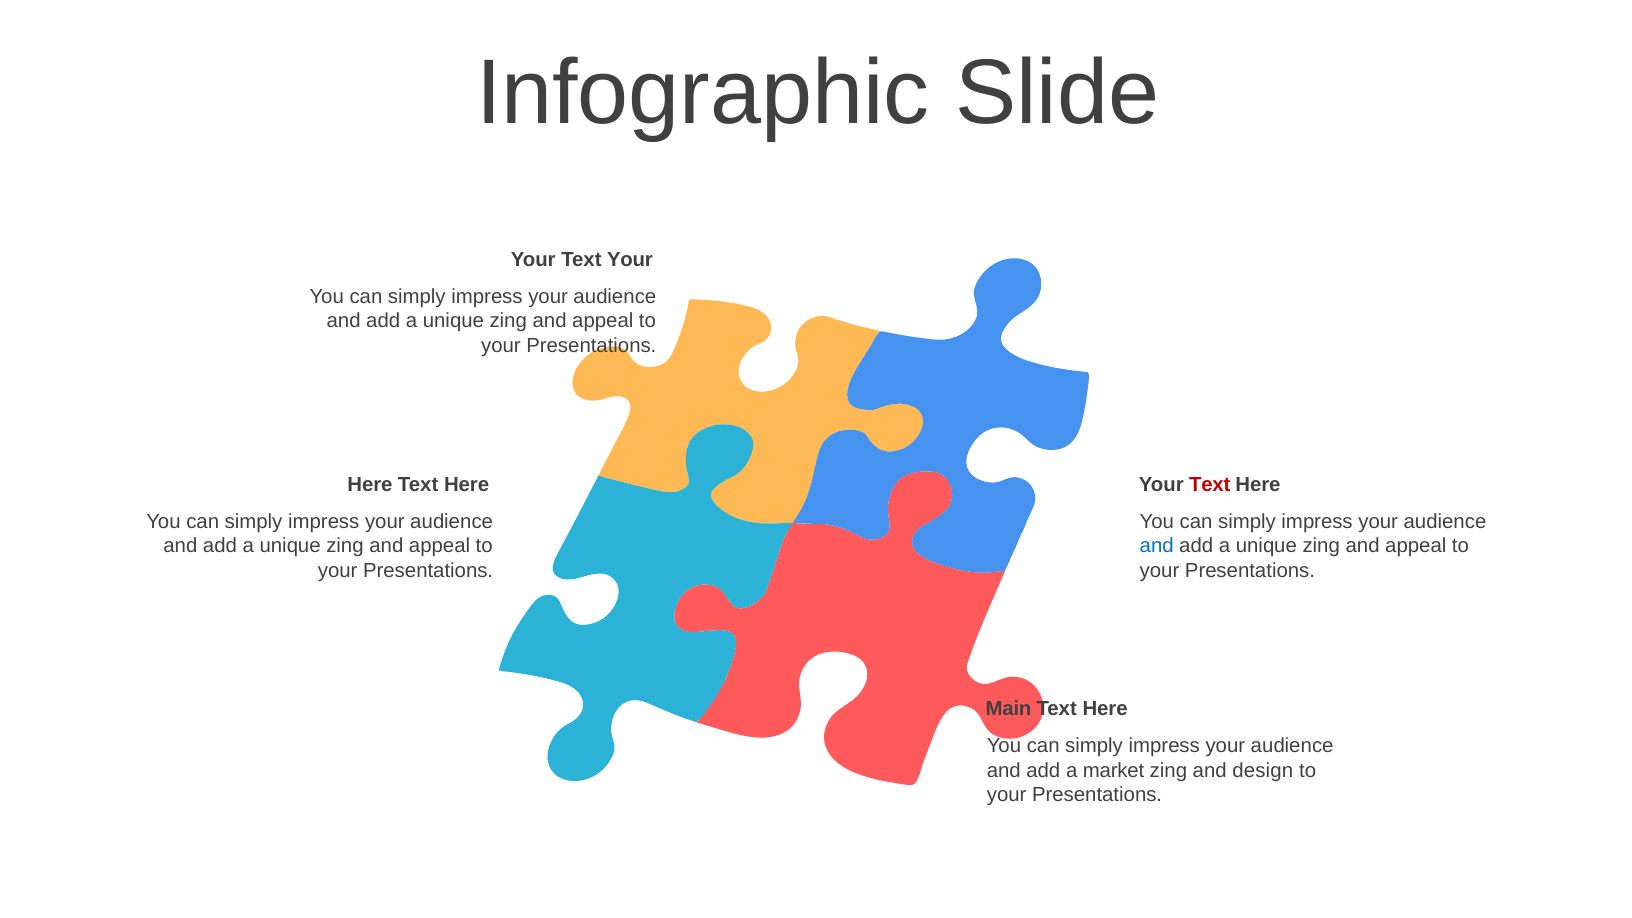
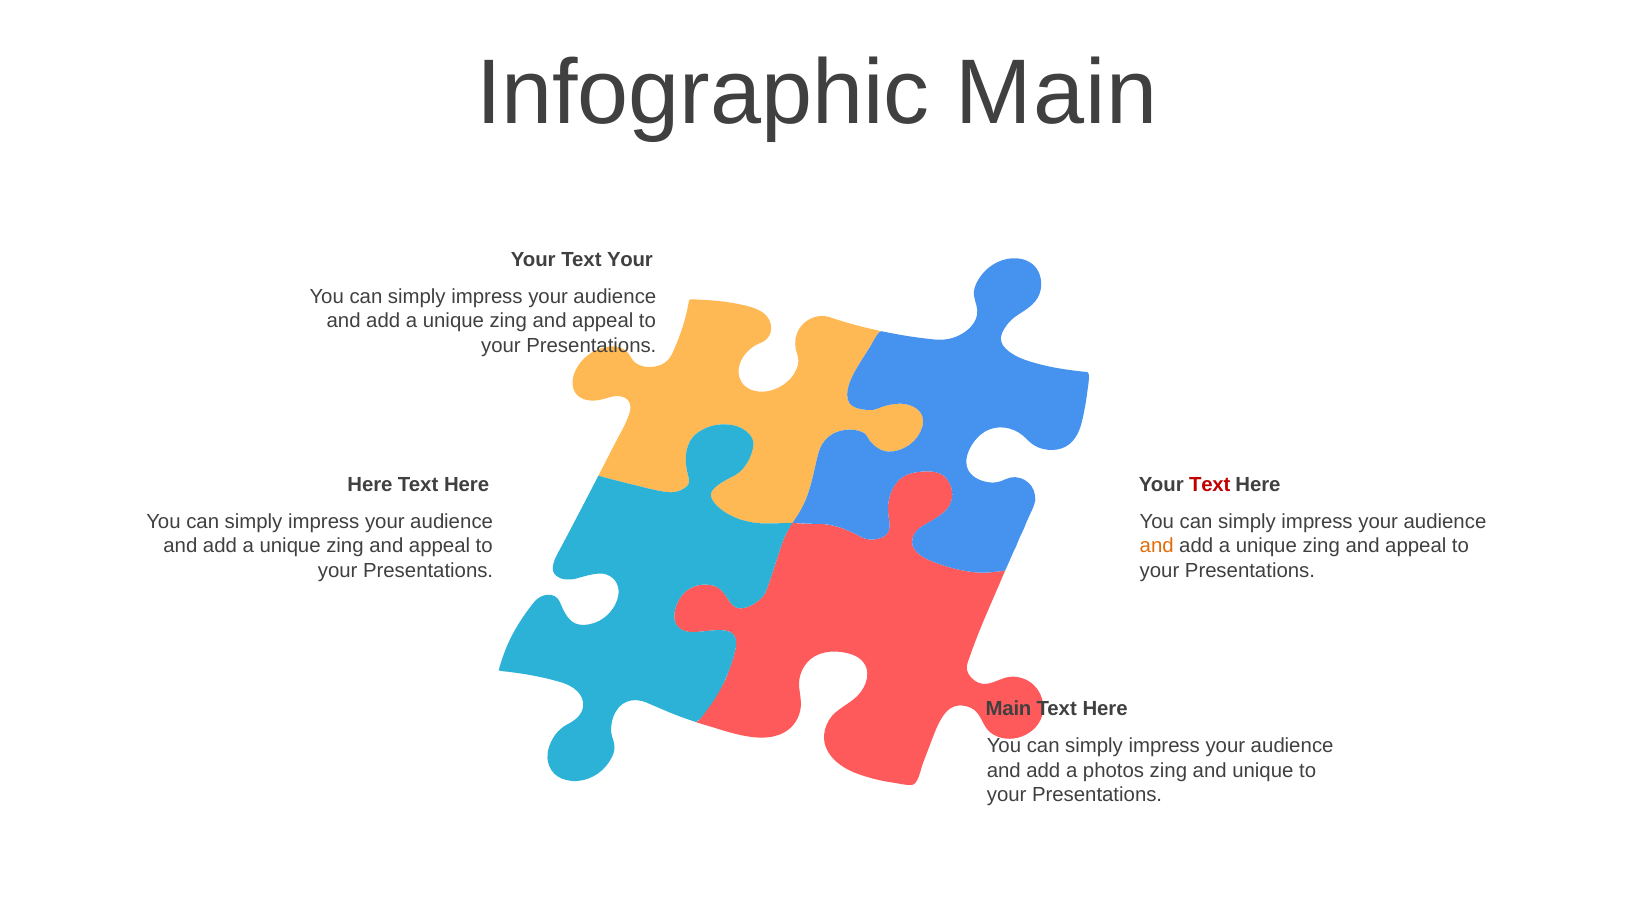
Infographic Slide: Slide -> Main
and at (1157, 546) colour: blue -> orange
market: market -> photos
and design: design -> unique
